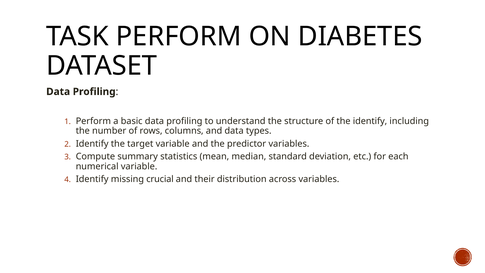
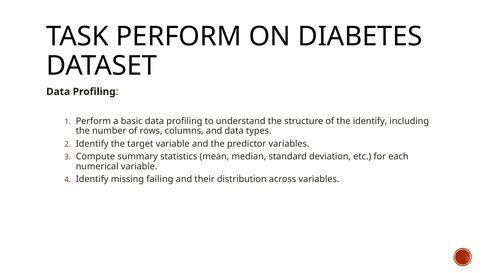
crucial: crucial -> failing
